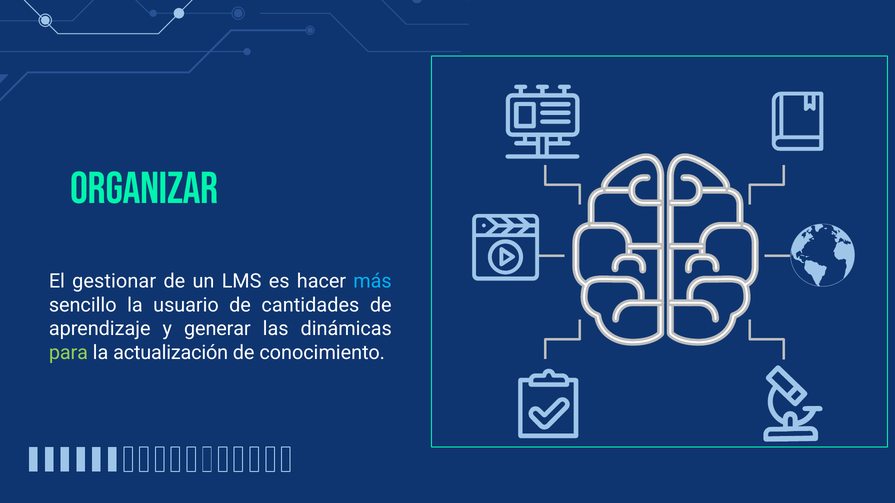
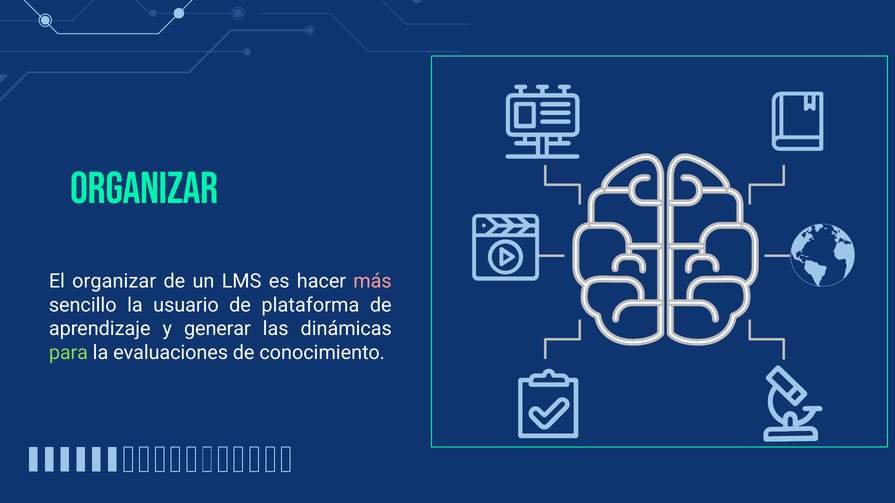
El gestionar: gestionar -> organizar
más colour: light blue -> pink
cantidades: cantidades -> plataforma
actualización: actualización -> evaluaciones
